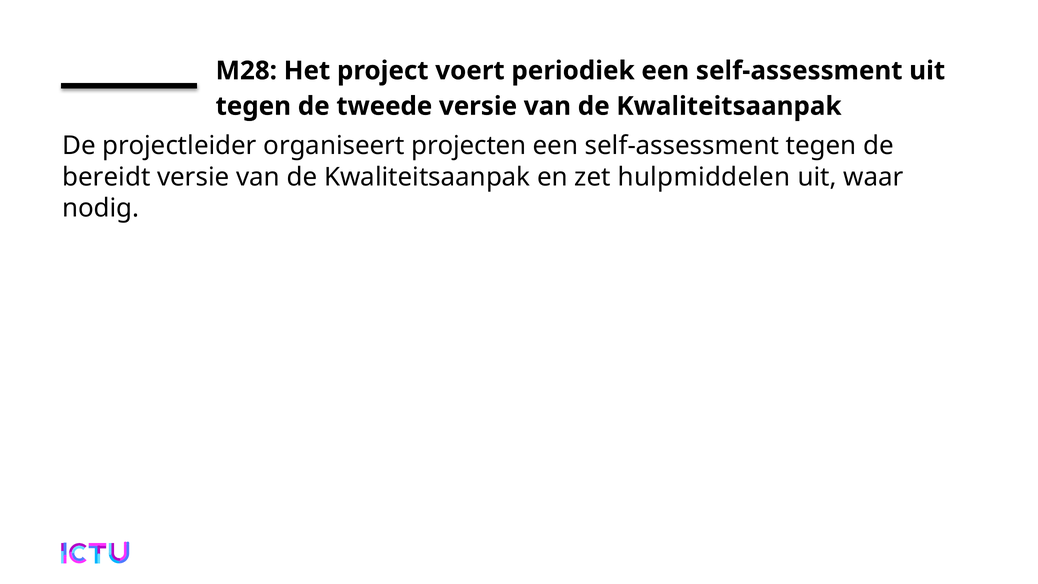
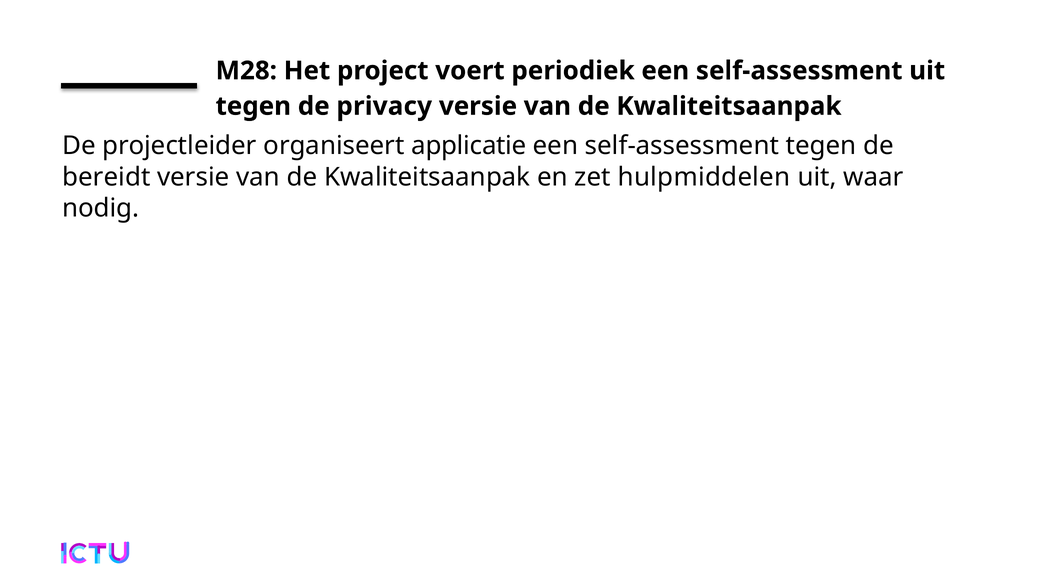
tweede: tweede -> privacy
projecten: projecten -> applicatie
